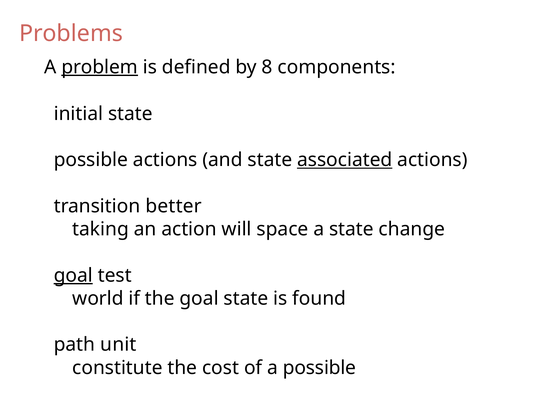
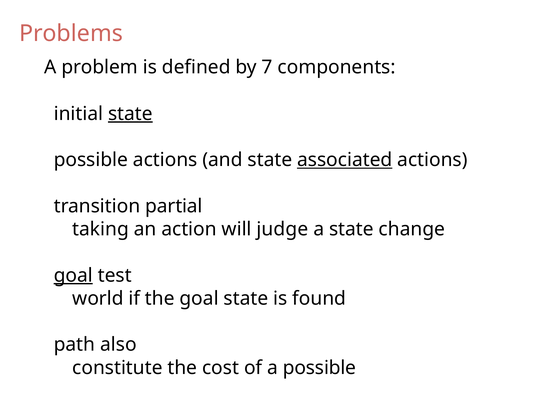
problem underline: present -> none
8: 8 -> 7
state at (130, 114) underline: none -> present
better: better -> partial
space: space -> judge
unit: unit -> also
